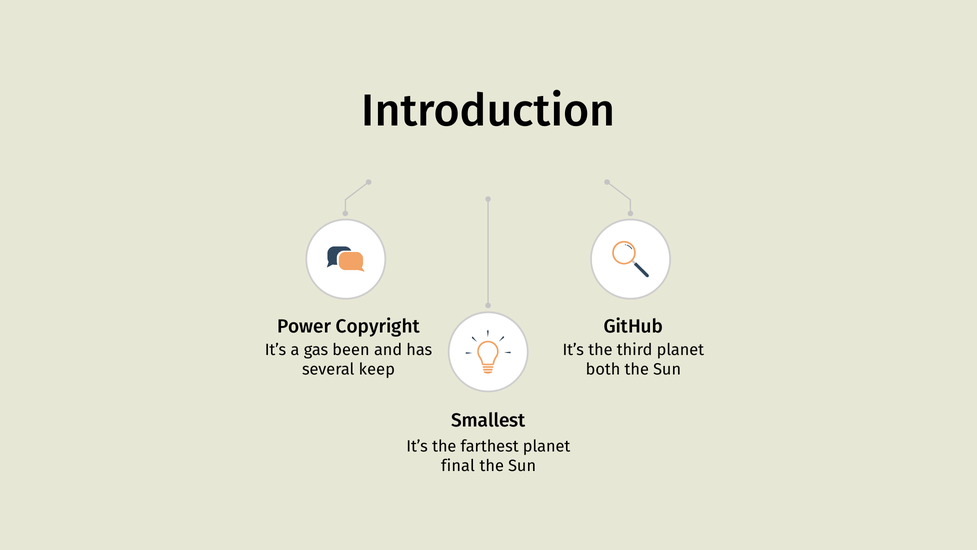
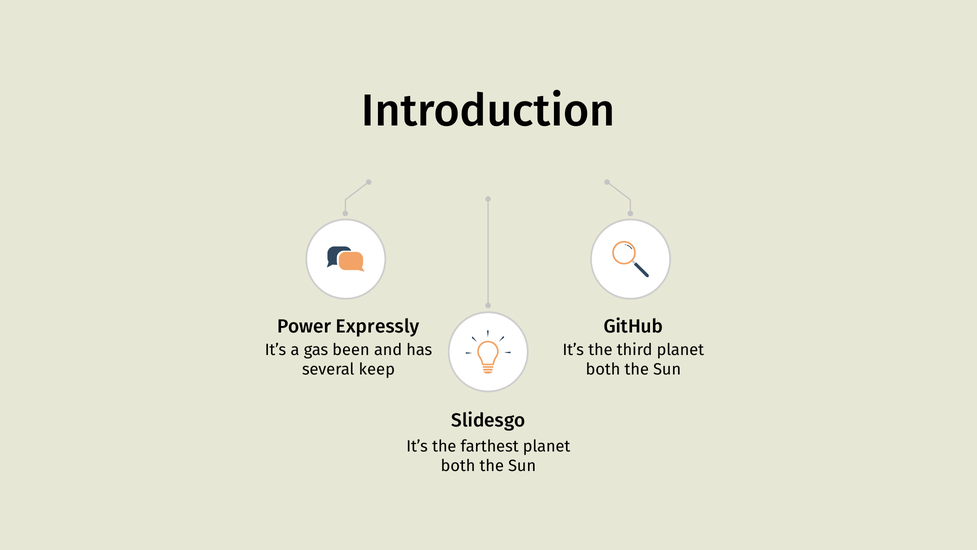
Copyright: Copyright -> Expressly
Smallest: Smallest -> Slidesgo
final at (458, 465): final -> both
